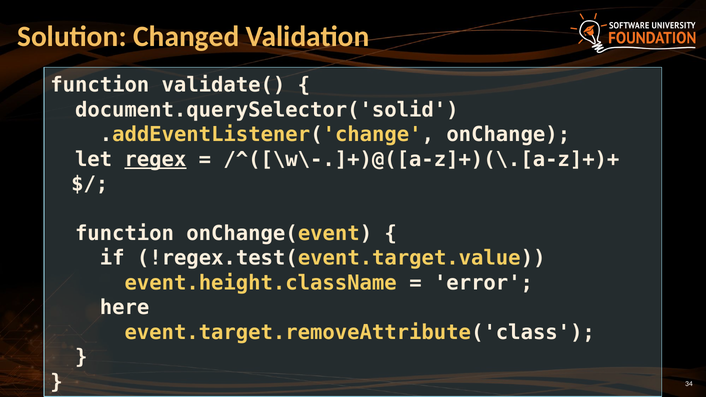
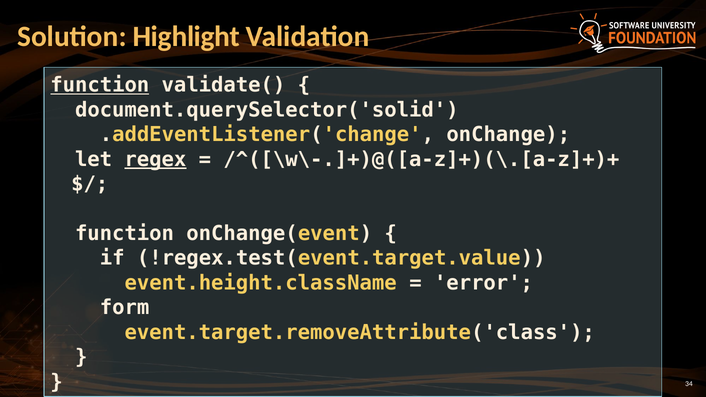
Changed: Changed -> Highlight
function at (100, 85) underline: none -> present
here: here -> form
